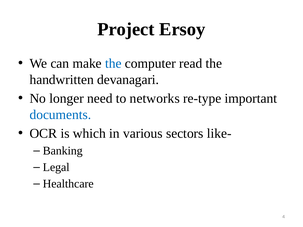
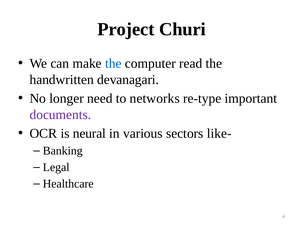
Ersoy: Ersoy -> Churi
documents colour: blue -> purple
which: which -> neural
